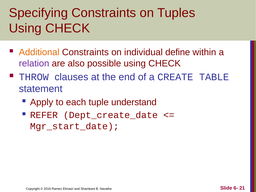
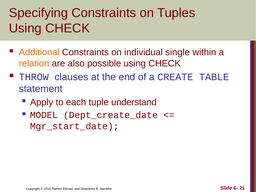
define: define -> single
relation colour: purple -> orange
REFER: REFER -> MODEL
